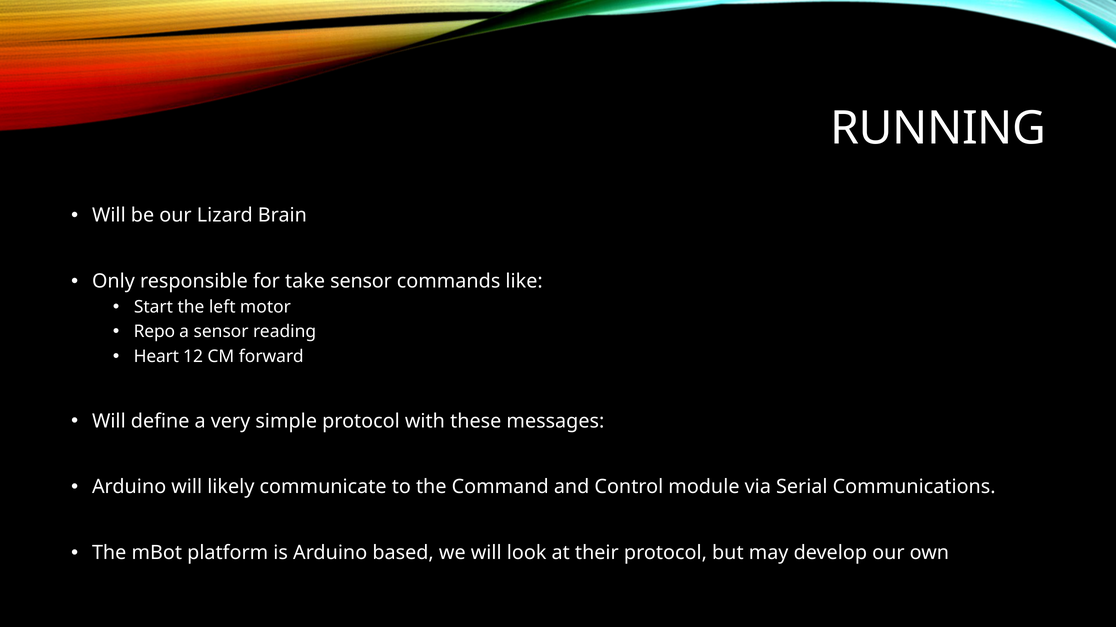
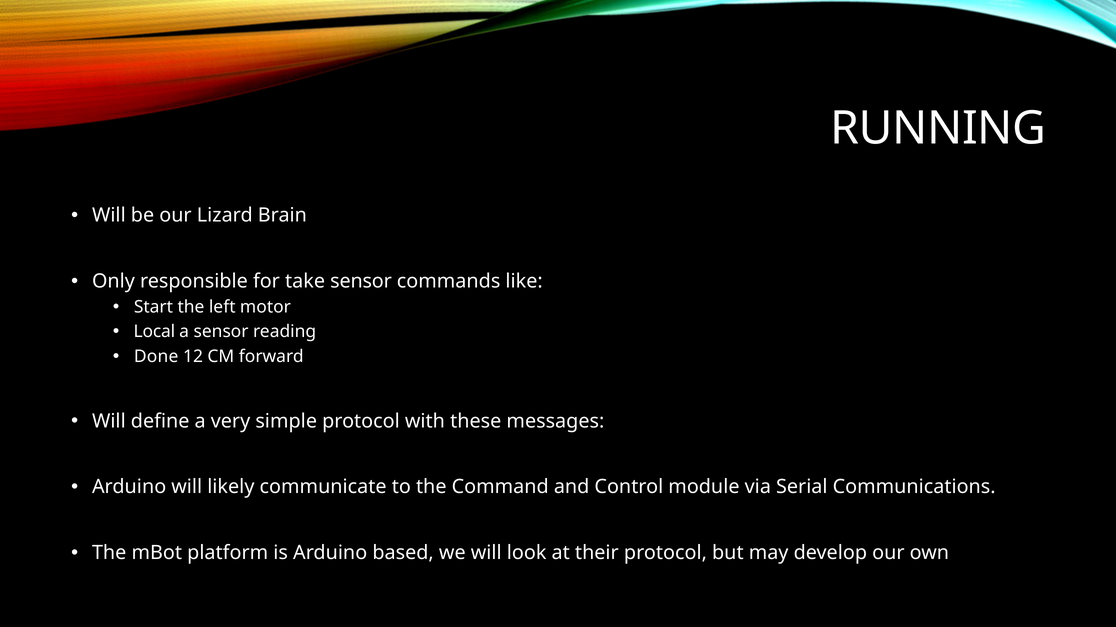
Repo: Repo -> Local
Heart: Heart -> Done
